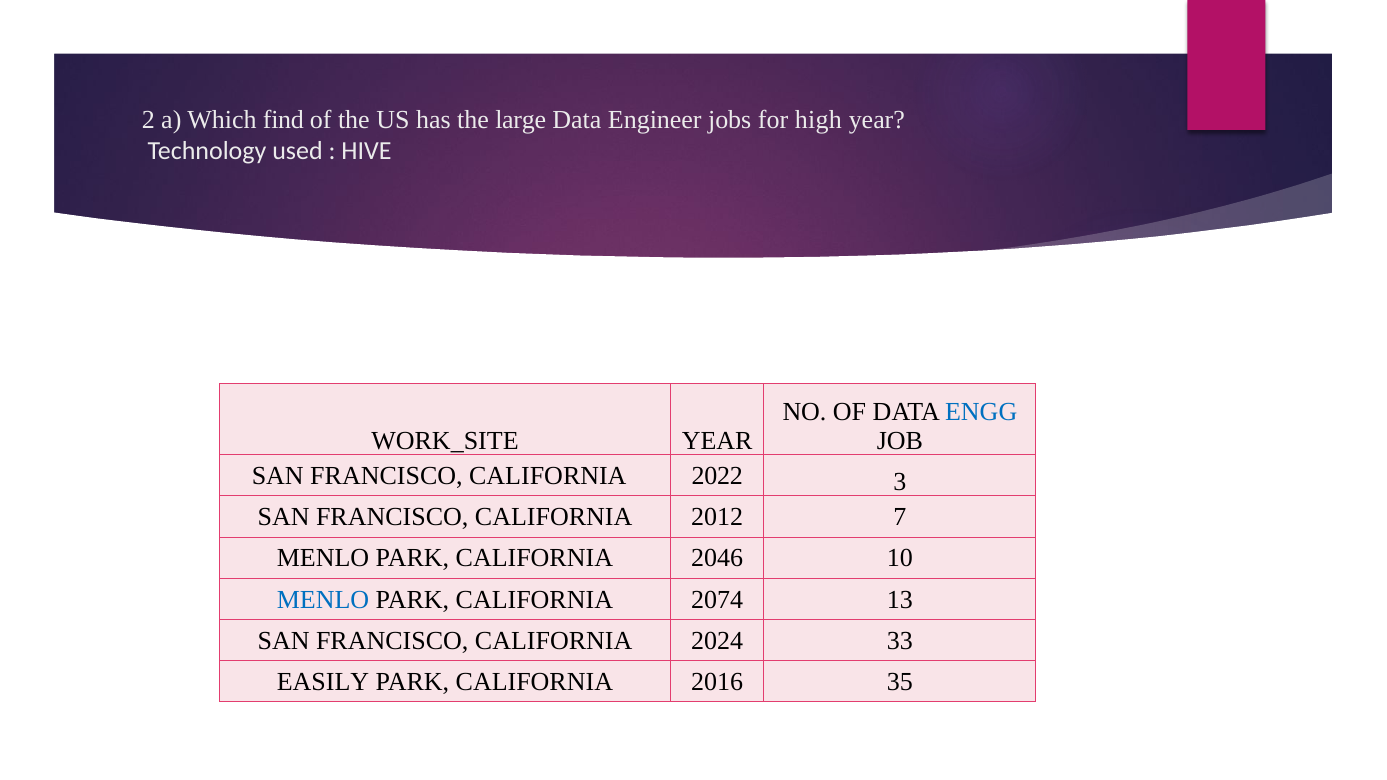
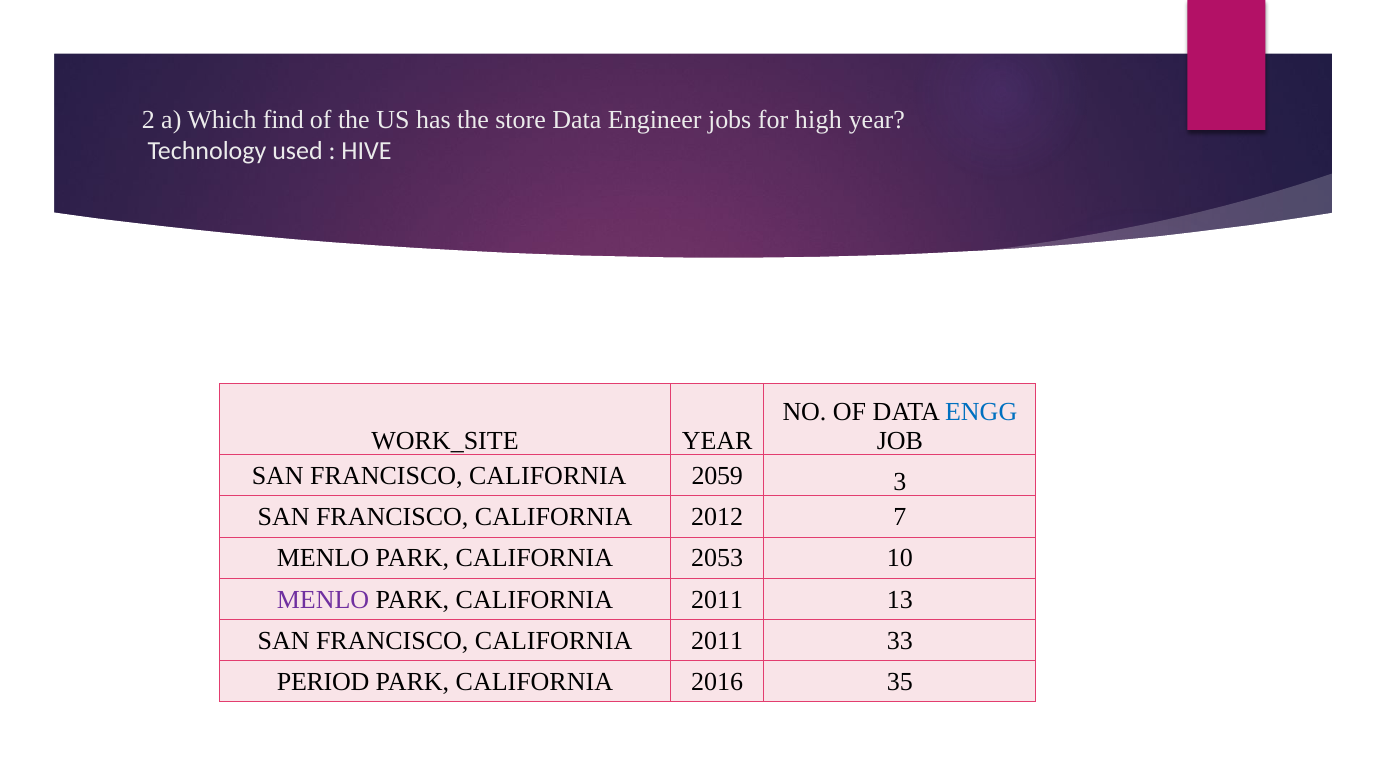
large: large -> store
2022: 2022 -> 2059
2046: 2046 -> 2053
MENLO at (323, 600) colour: blue -> purple
PARK CALIFORNIA 2074: 2074 -> 2011
FRANCISCO CALIFORNIA 2024: 2024 -> 2011
EASILY: EASILY -> PERIOD
